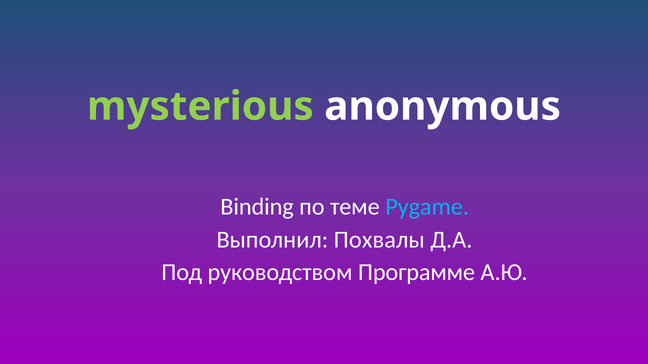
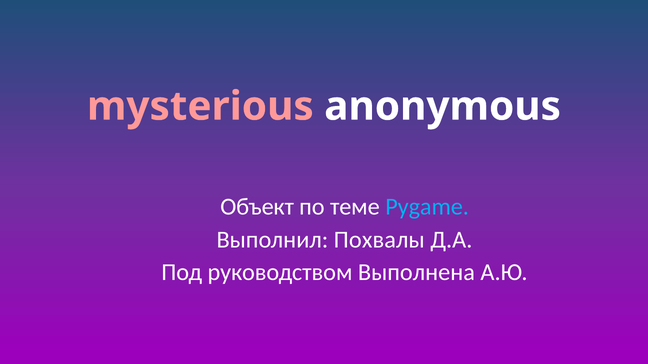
mysterious colour: light green -> pink
Binding: Binding -> Объект
Программе: Программе -> Выполнена
